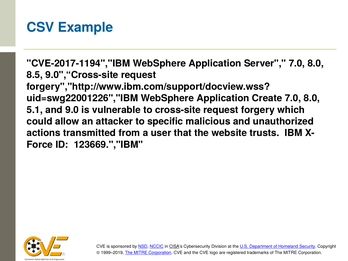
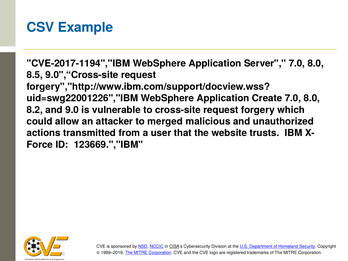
5.1: 5.1 -> 8.2
specific: specific -> merged
